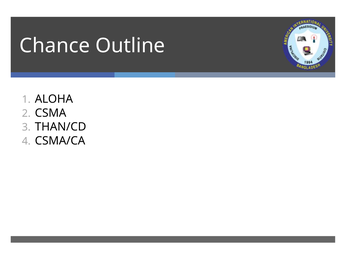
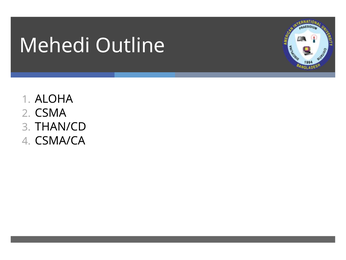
Chance: Chance -> Mehedi
